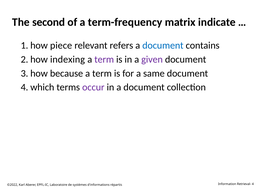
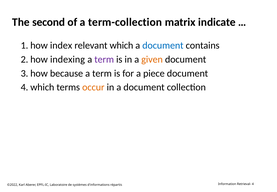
term-frequency: term-frequency -> term-collection
piece: piece -> index
refers: refers -> which
given colour: purple -> orange
same: same -> piece
occur colour: purple -> orange
